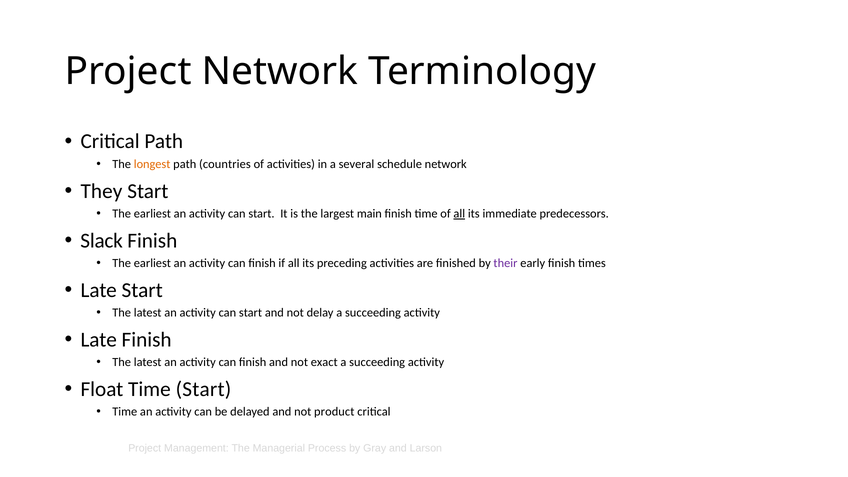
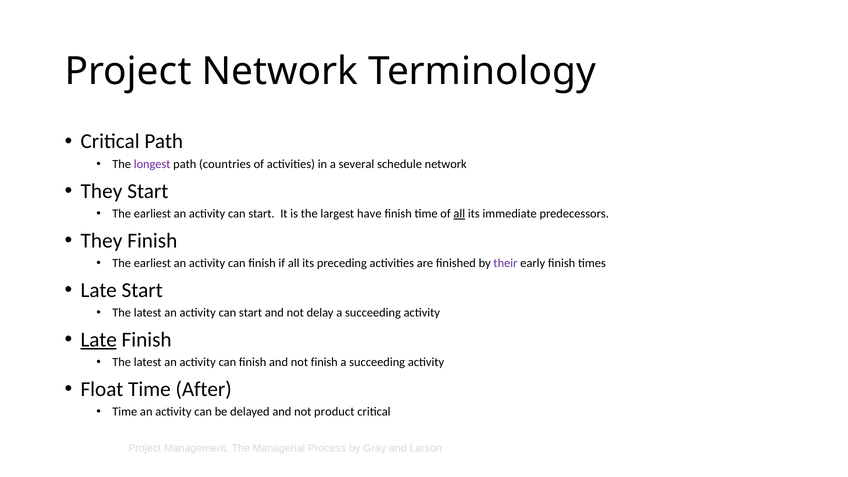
longest colour: orange -> purple
main: main -> have
Slack at (102, 241): Slack -> They
Late at (99, 340) underline: none -> present
not exact: exact -> finish
Time Start: Start -> After
